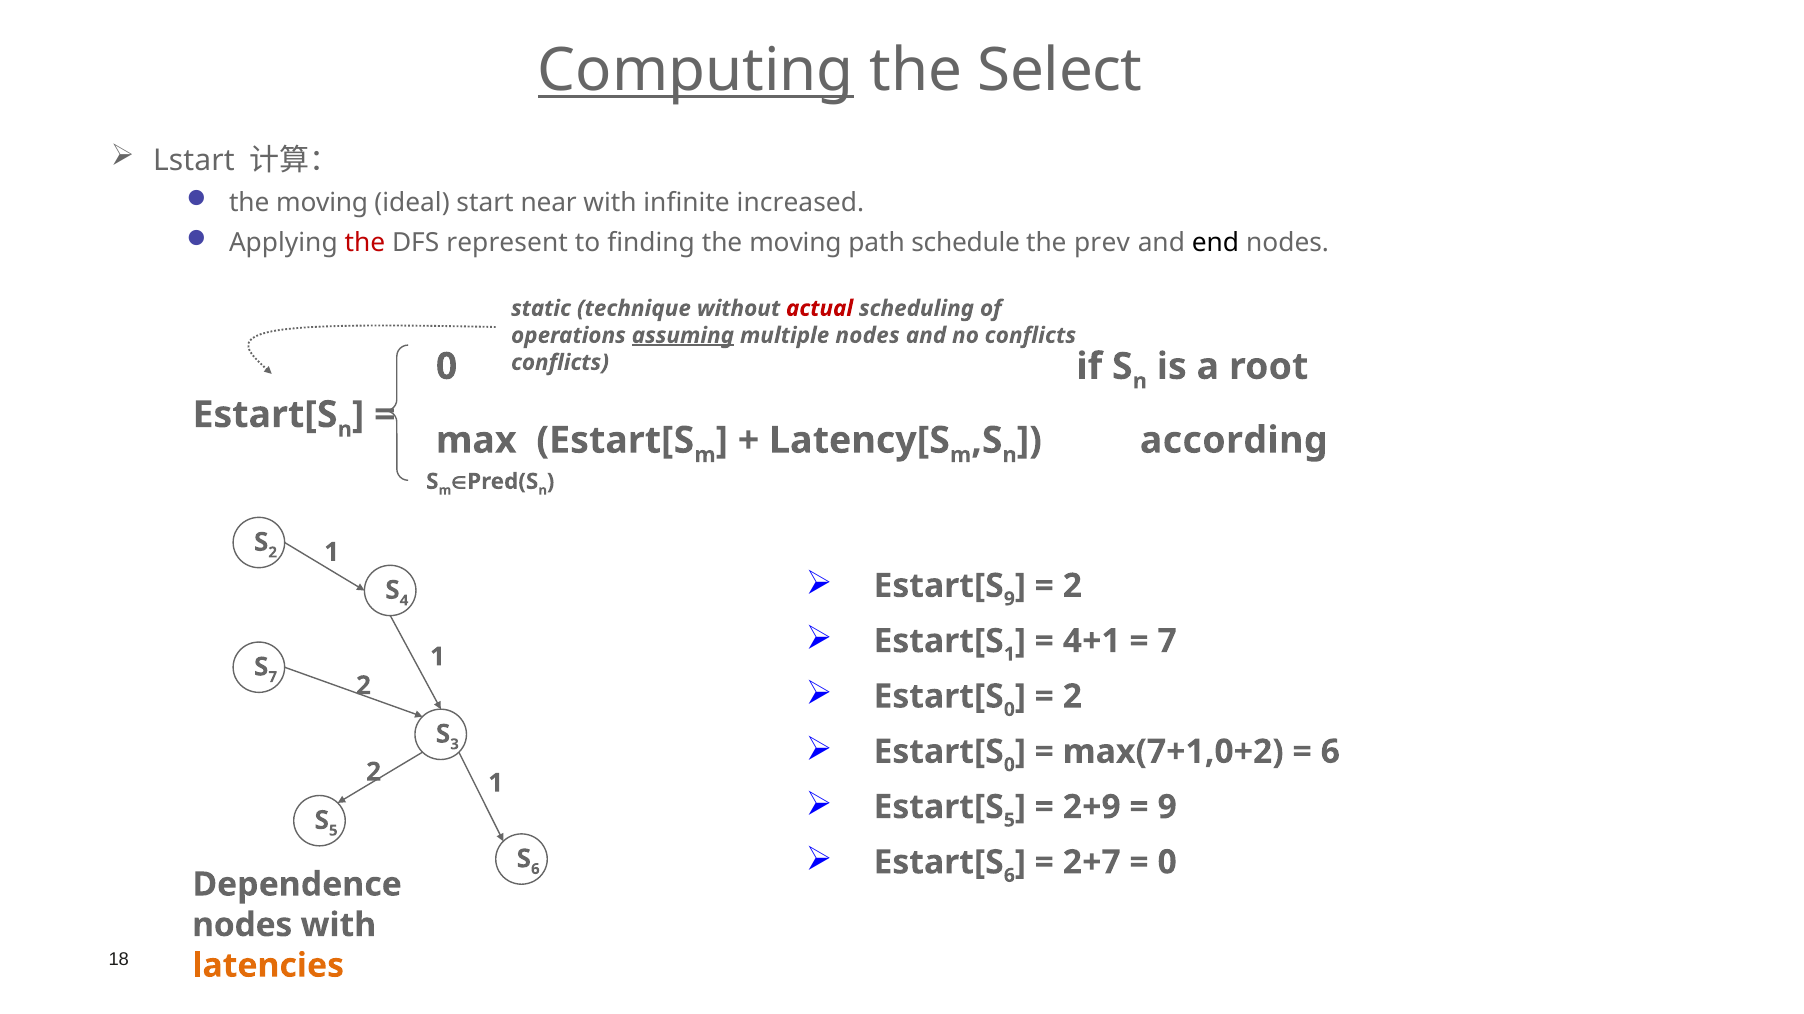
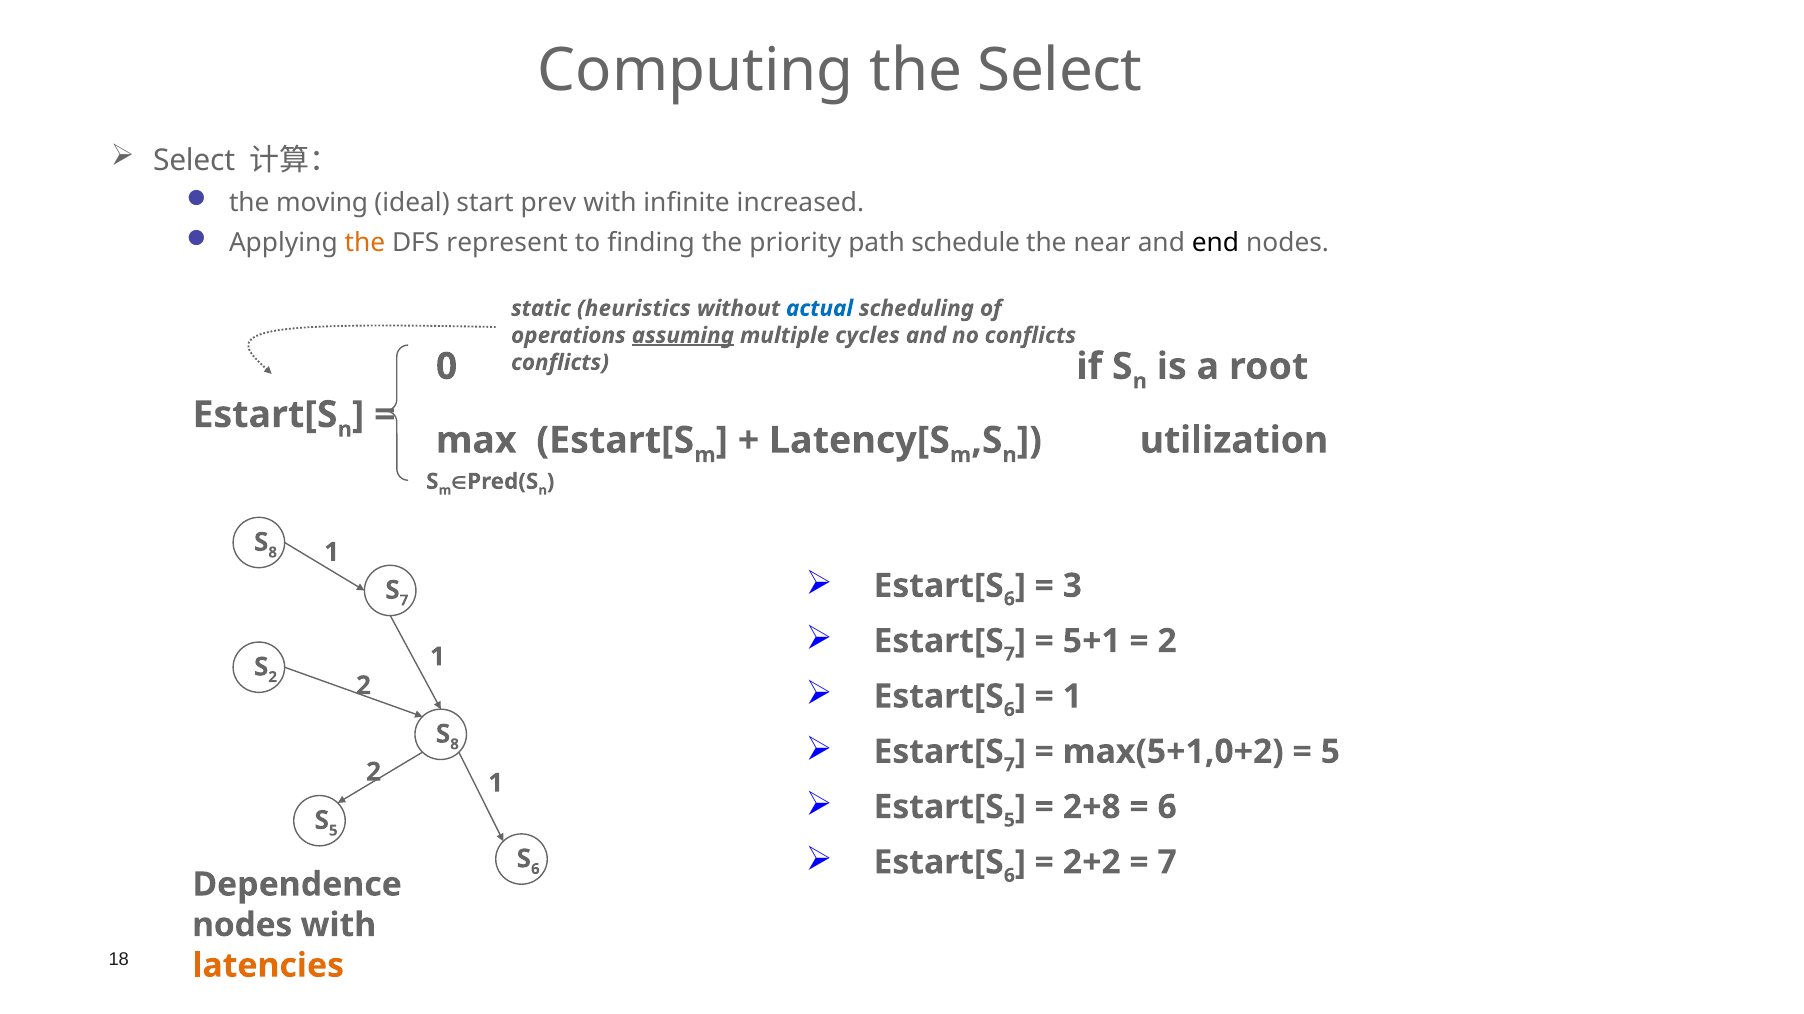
Computing underline: present -> none
Lstart at (194, 160): Lstart -> Select
near: near -> prev
the at (365, 243) colour: red -> orange
finding the moving: moving -> priority
prev: prev -> near
technique: technique -> heuristics
actual colour: red -> blue
multiple nodes: nodes -> cycles
according: according -> utilization
2 at (273, 553): 2 -> 8
9 at (1009, 599): 9 -> 6
2 at (1072, 586): 2 -> 3
4 at (404, 601): 4 -> 7
1 at (1009, 654): 1 -> 7
4+1: 4+1 -> 5+1
7 at (1167, 641): 7 -> 2
7 at (273, 677): 7 -> 2
0 at (1009, 710): 0 -> 6
2 at (1072, 697): 2 -> 1
3 at (455, 745): 3 -> 8
0 at (1009, 765): 0 -> 7
max(7+1,0+2: max(7+1,0+2 -> max(5+1,0+2
6 at (1330, 752): 6 -> 5
2+9: 2+9 -> 2+8
9 at (1167, 807): 9 -> 6
2+7: 2+7 -> 2+2
0 at (1167, 863): 0 -> 7
